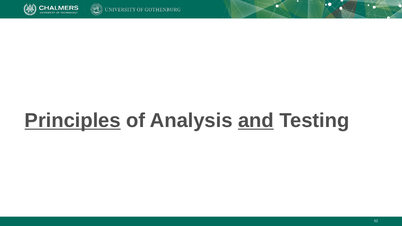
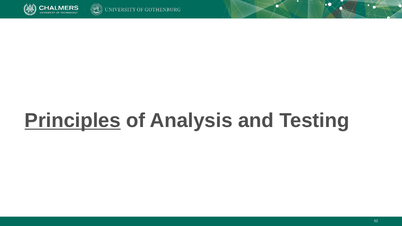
and underline: present -> none
